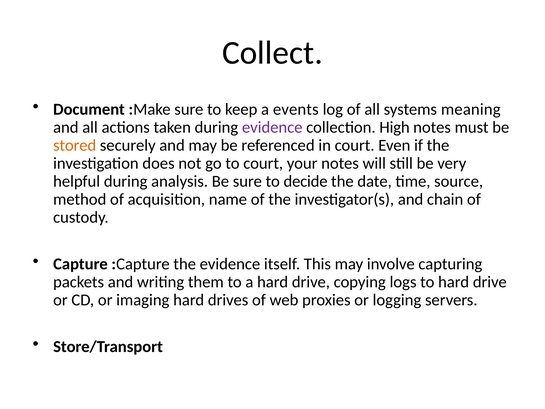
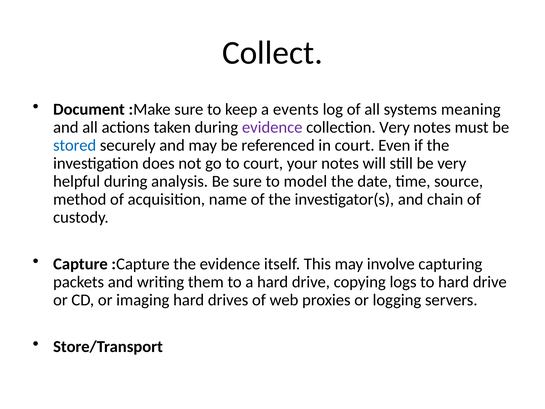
collection High: High -> Very
stored colour: orange -> blue
decide: decide -> model
